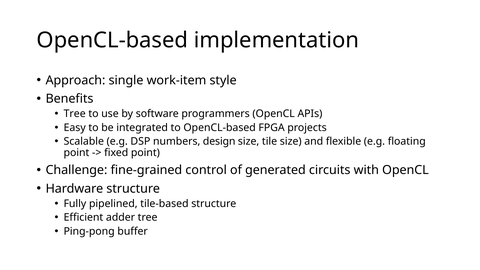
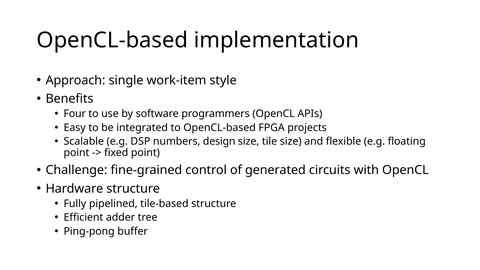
Tree at (75, 114): Tree -> Four
